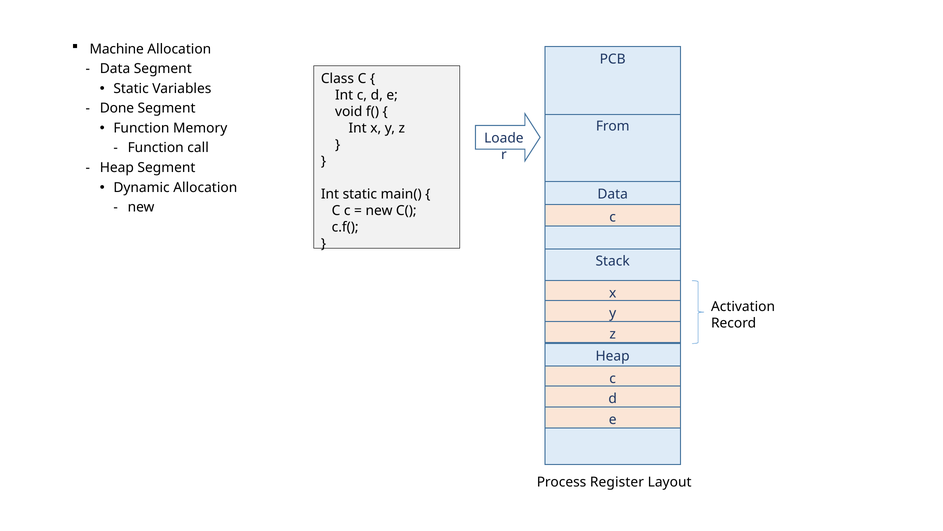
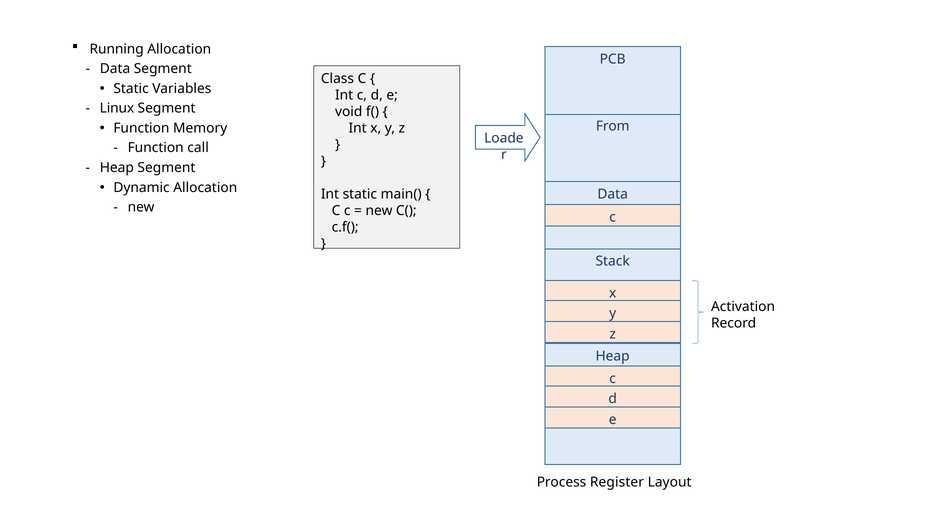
Machine: Machine -> Running
Done: Done -> Linux
